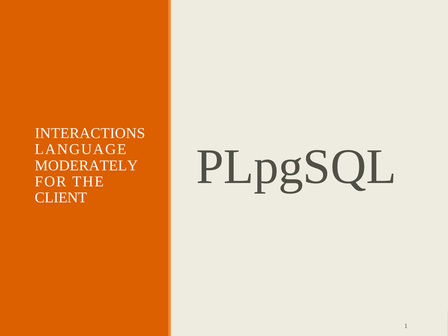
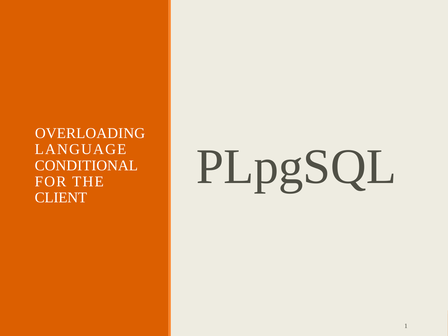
INTERACTIONS: INTERACTIONS -> OVERLOADING
MODERATELY: MODERATELY -> CONDITIONAL
